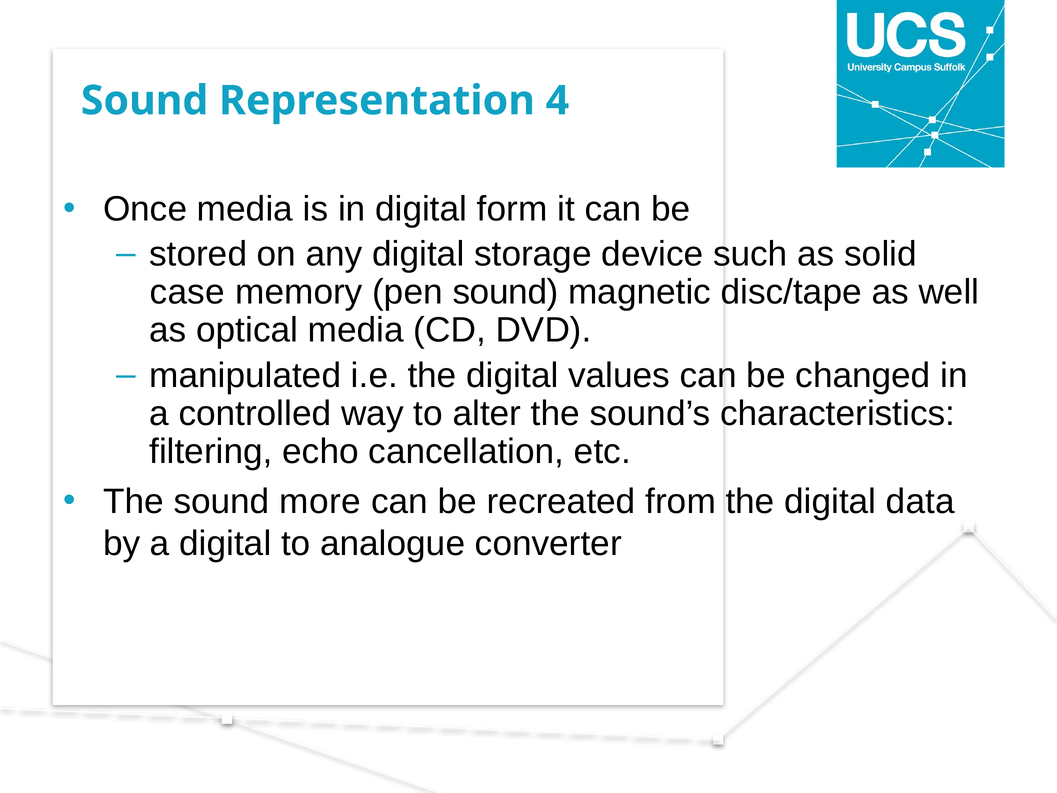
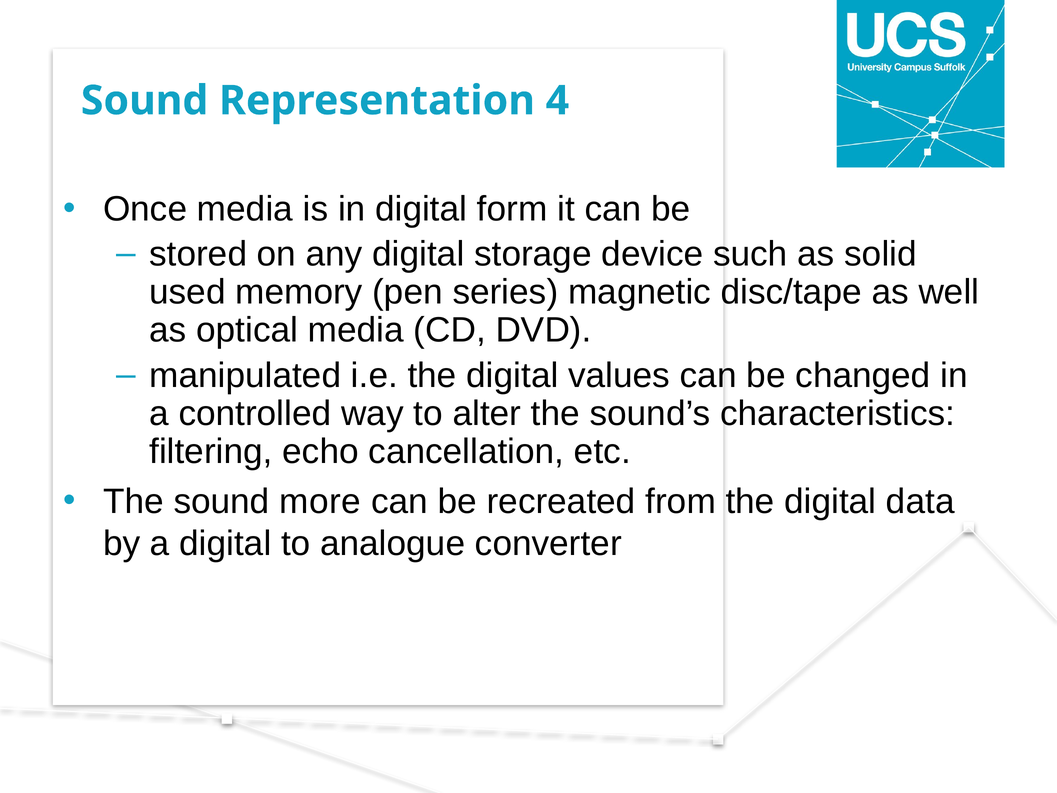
case: case -> used
pen sound: sound -> series
